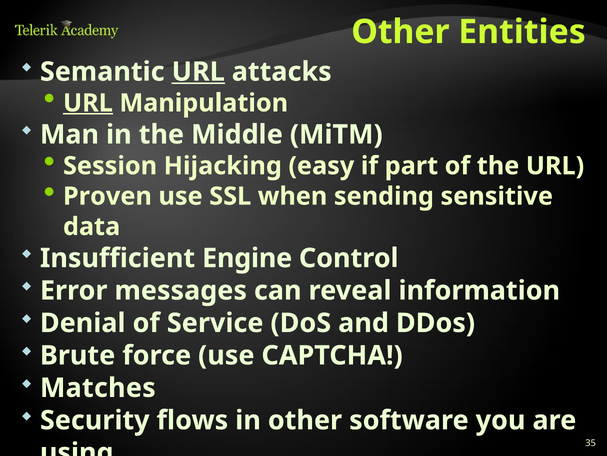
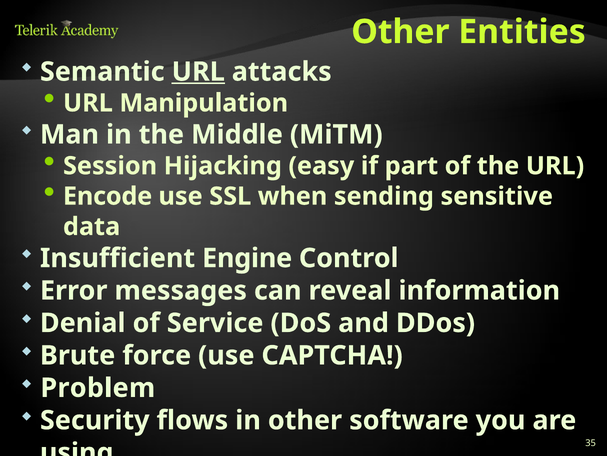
URL at (88, 103) underline: present -> none
Proven: Proven -> Encode
Matches: Matches -> Problem
